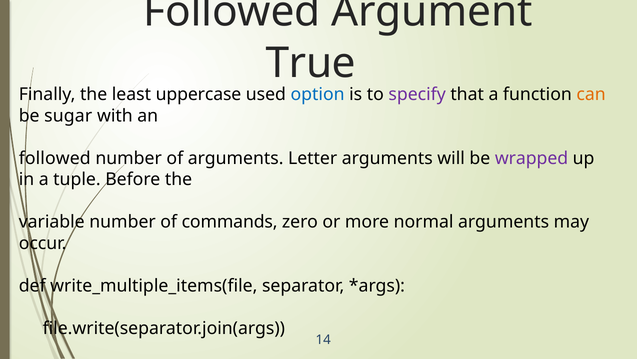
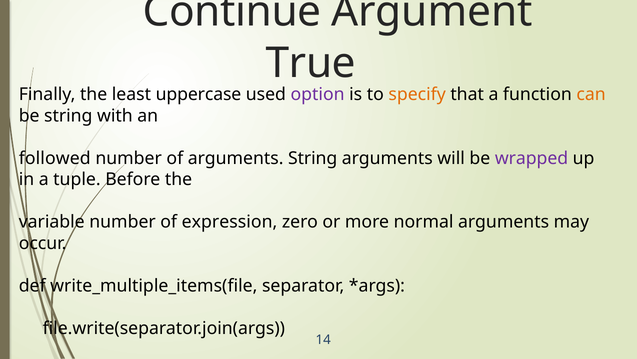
Followed at (232, 12): Followed -> Continue
option colour: blue -> purple
specify colour: purple -> orange
be sugar: sugar -> string
arguments Letter: Letter -> String
commands: commands -> expression
